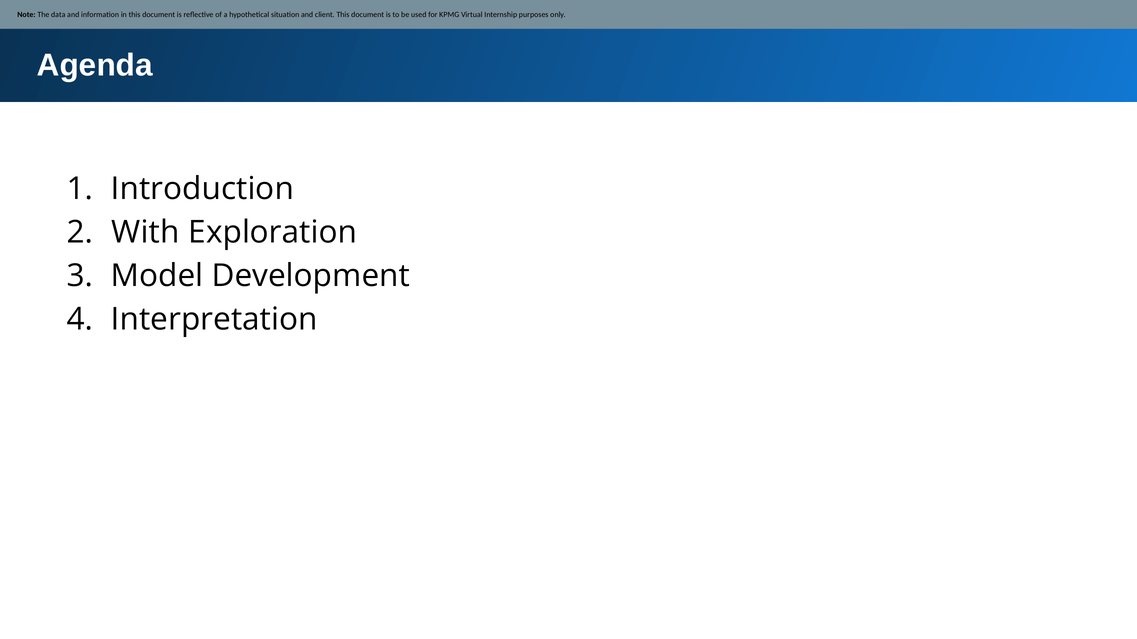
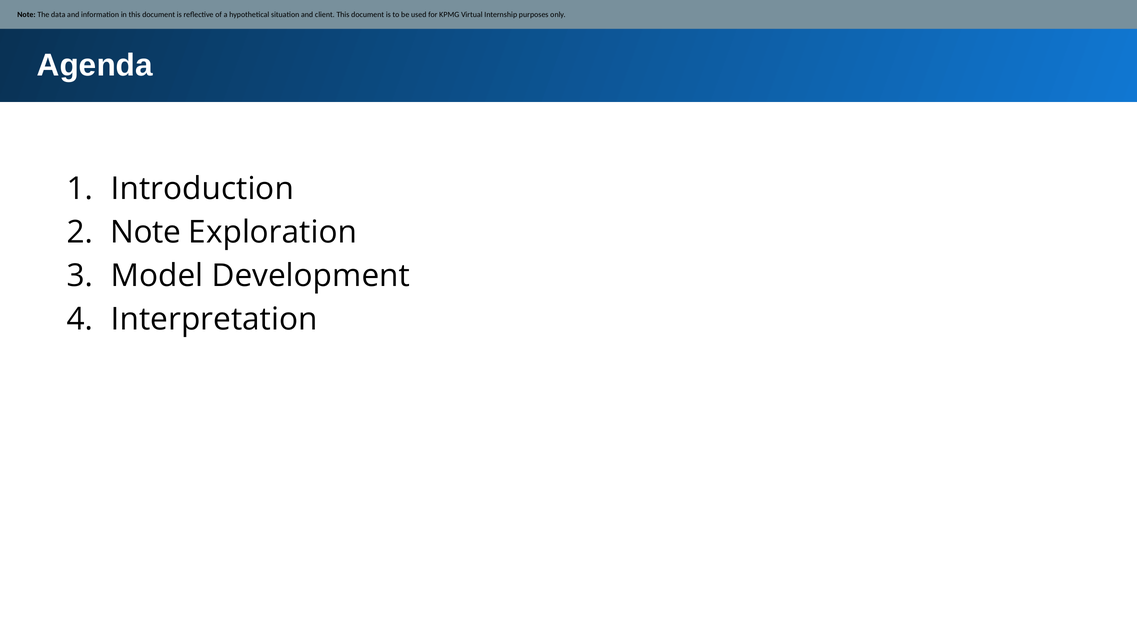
With at (145, 232): With -> Note
